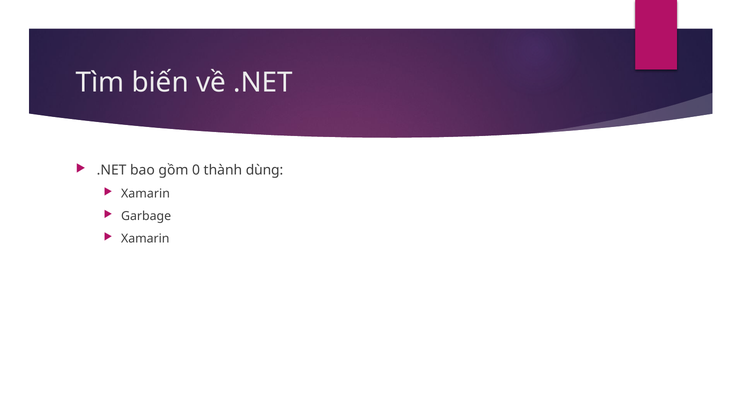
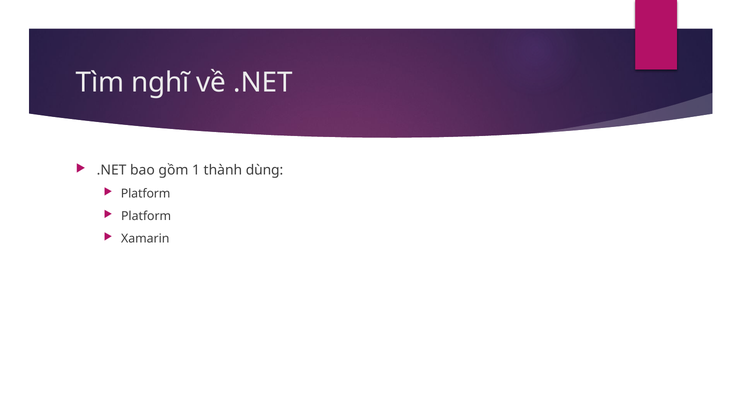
biến: biến -> nghĩ
0: 0 -> 1
Xamarin at (146, 194): Xamarin -> Platform
Garbage at (146, 217): Garbage -> Platform
